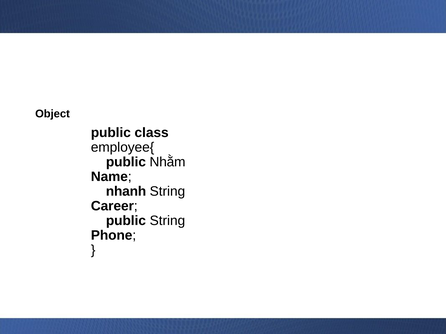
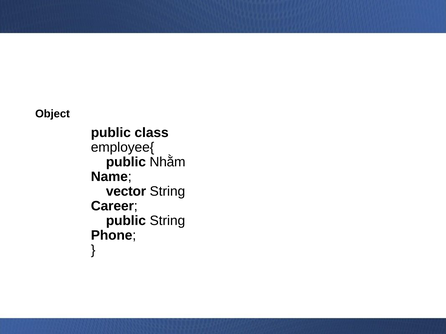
nhanh: nhanh -> vector
